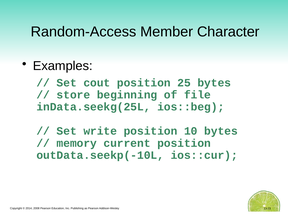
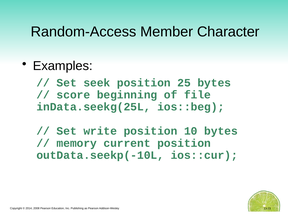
cout: cout -> seek
store: store -> score
